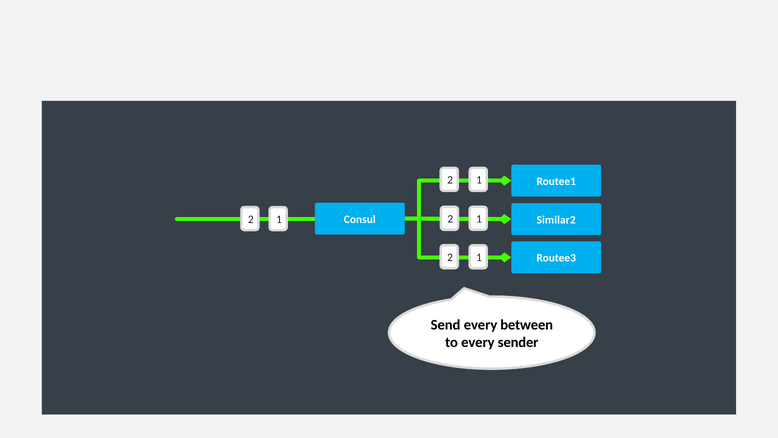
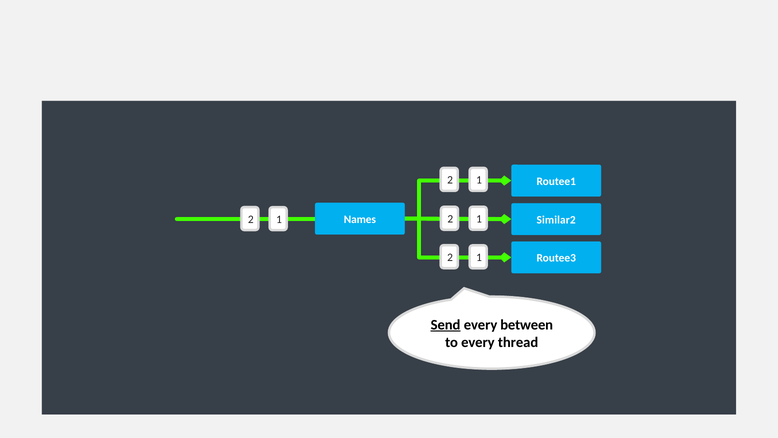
Consul: Consul -> Names
Send underline: none -> present
sender: sender -> thread
